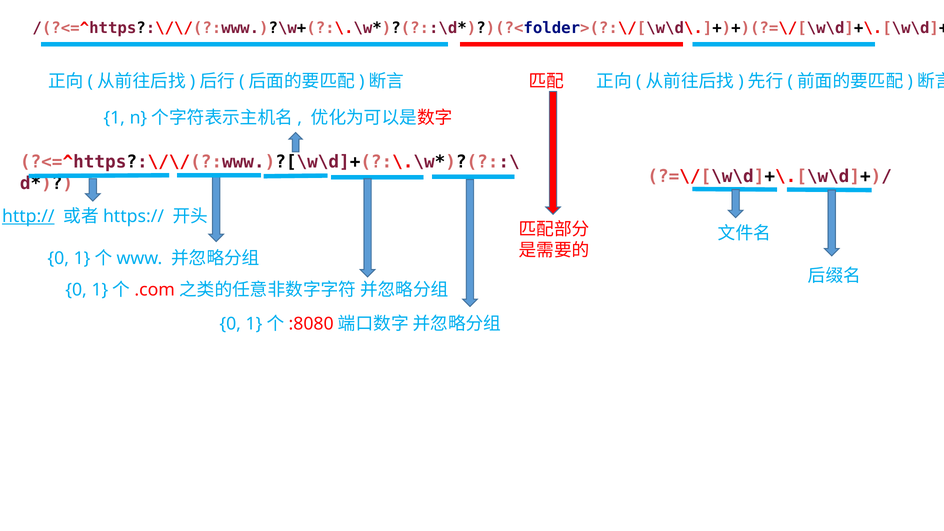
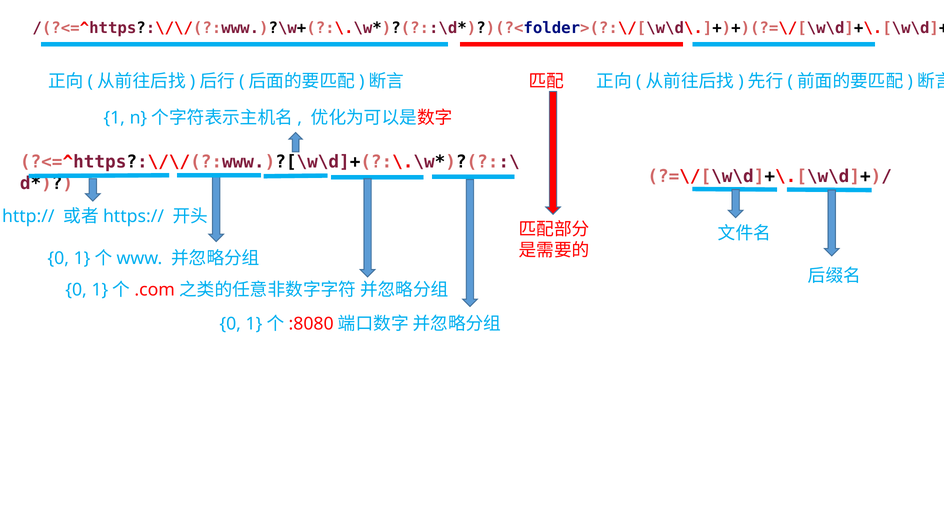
http:// underline: present -> none
